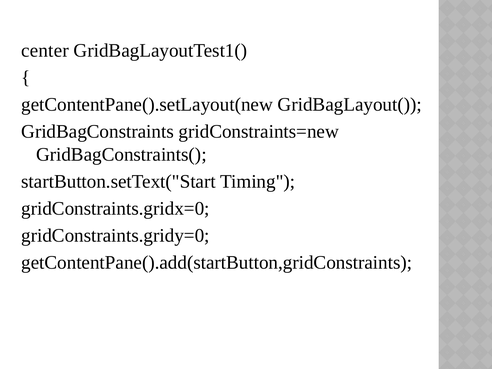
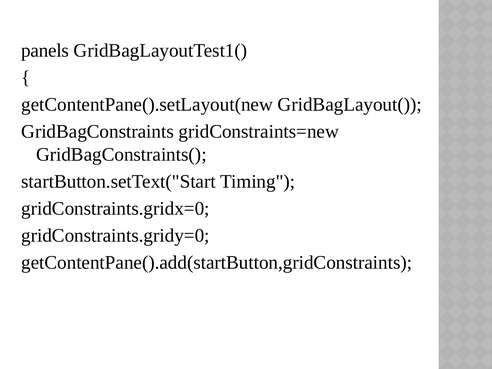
center: center -> panels
